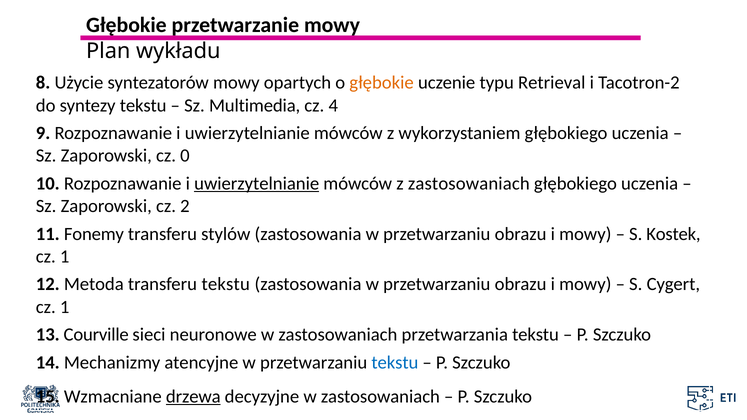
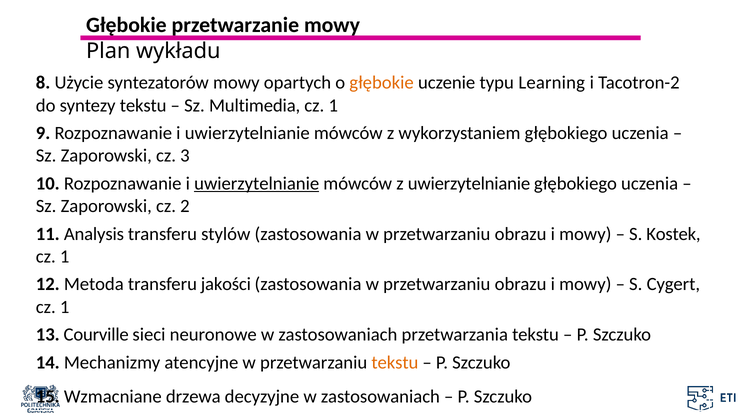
Retrieval: Retrieval -> Learning
4 at (333, 105): 4 -> 1
0: 0 -> 3
z zastosowaniach: zastosowaniach -> uwierzytelnianie
Fonemy: Fonemy -> Analysis
transferu tekstu: tekstu -> jakości
tekstu at (395, 363) colour: blue -> orange
drzewa underline: present -> none
